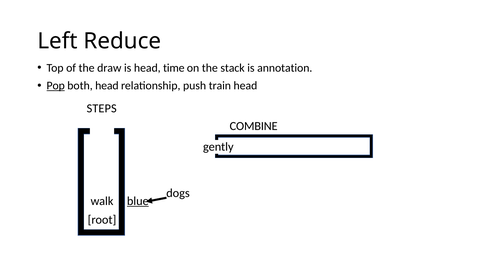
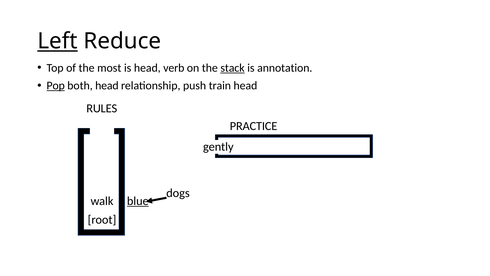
Left underline: none -> present
draw: draw -> most
time: time -> verb
stack underline: none -> present
STEPS: STEPS -> RULES
COMBINE: COMBINE -> PRACTICE
